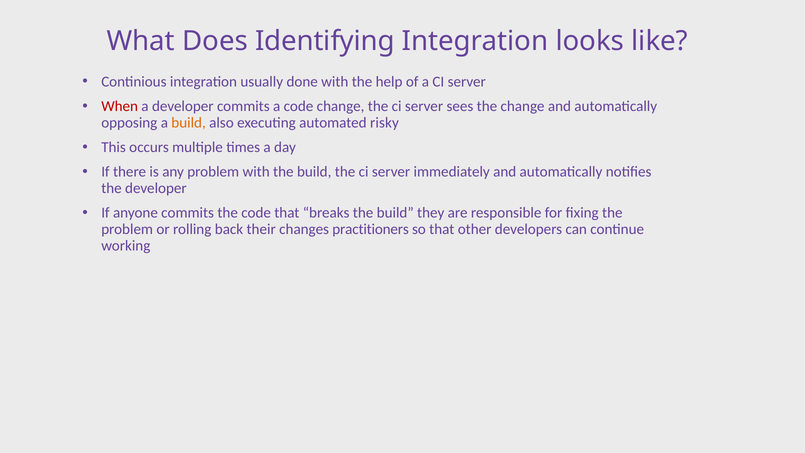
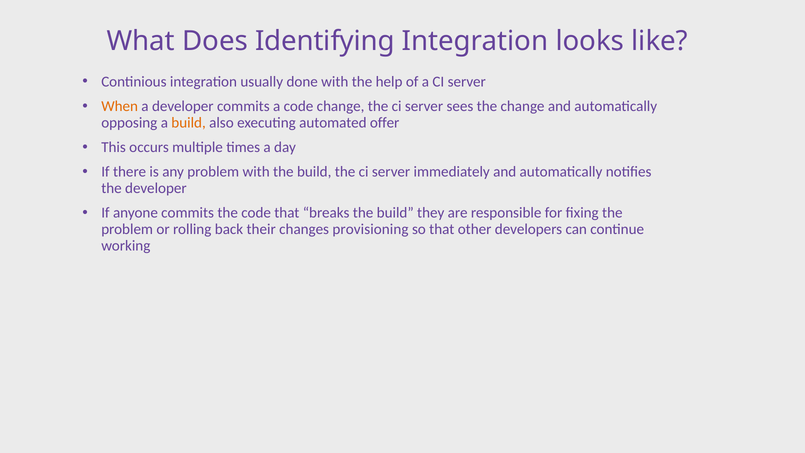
When colour: red -> orange
risky: risky -> offer
practitioners: practitioners -> provisioning
